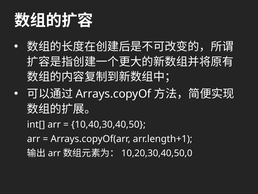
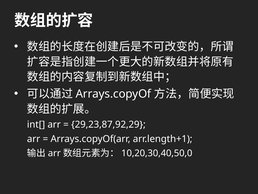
10,40,30,40,50: 10,40,30,40,50 -> 29,23,87,92,29
